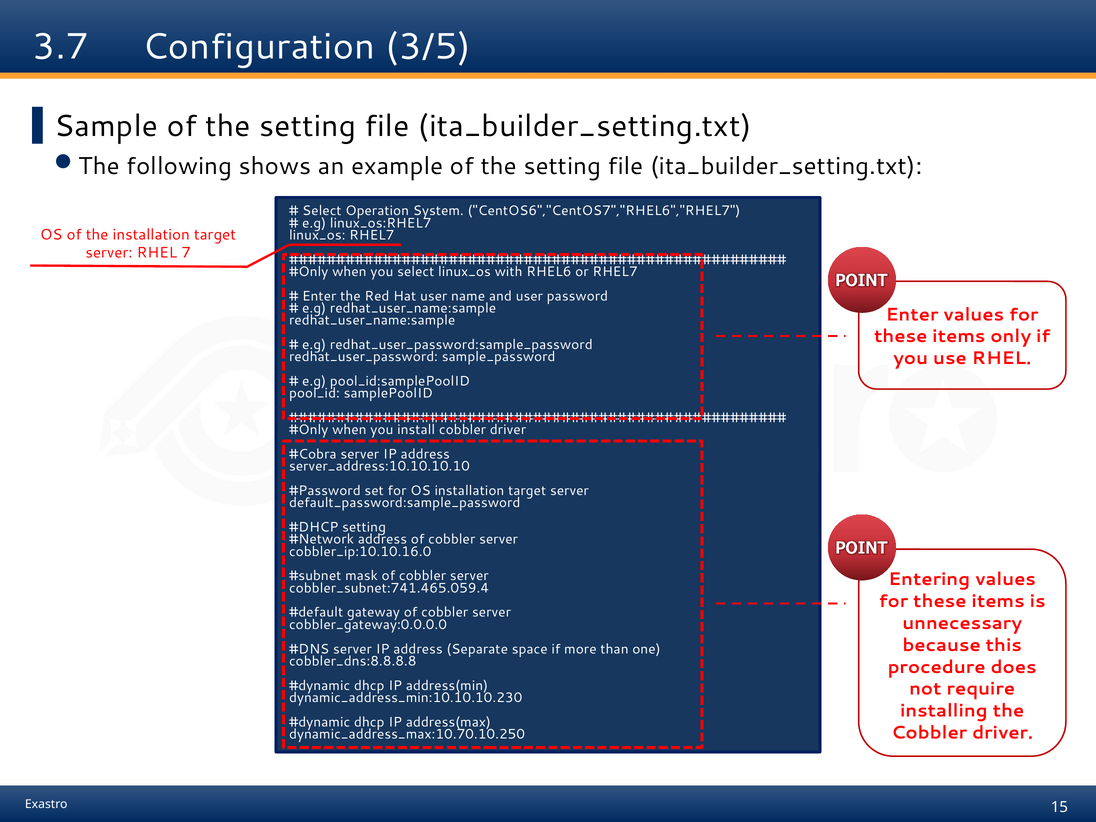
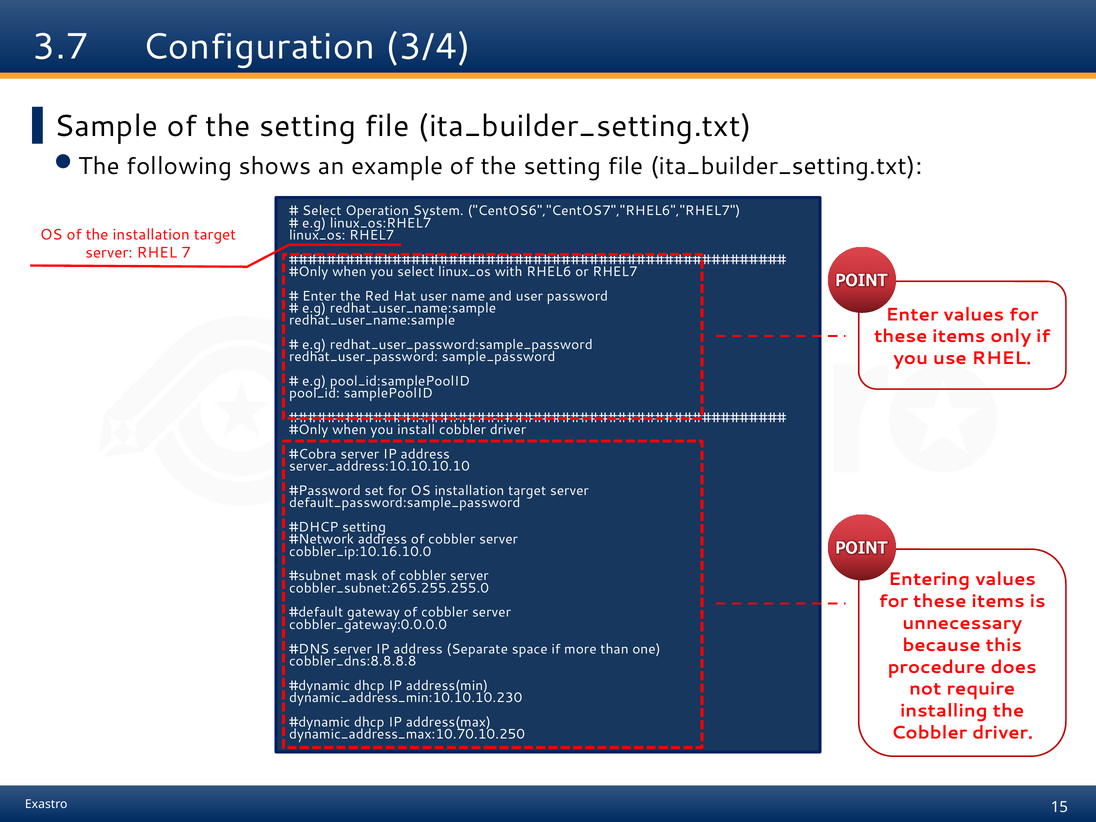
3/5: 3/5 -> 3/4
cobbler_ip:10.10.16.0: cobbler_ip:10.10.16.0 -> cobbler_ip:10.16.10.0
cobbler_subnet:741.465.059.4: cobbler_subnet:741.465.059.4 -> cobbler_subnet:265.255.255.0
